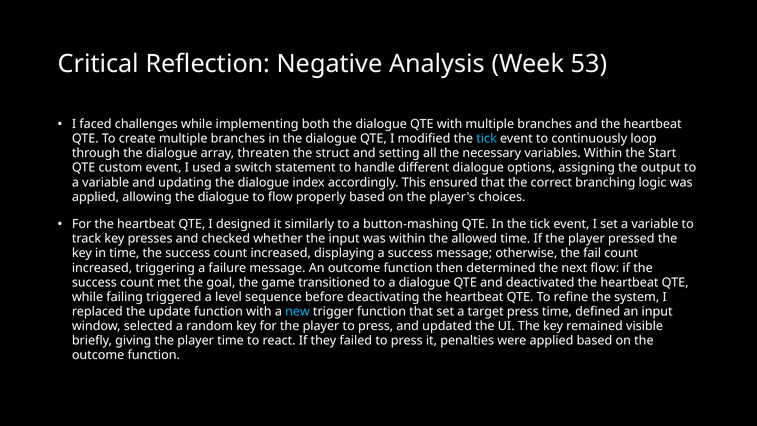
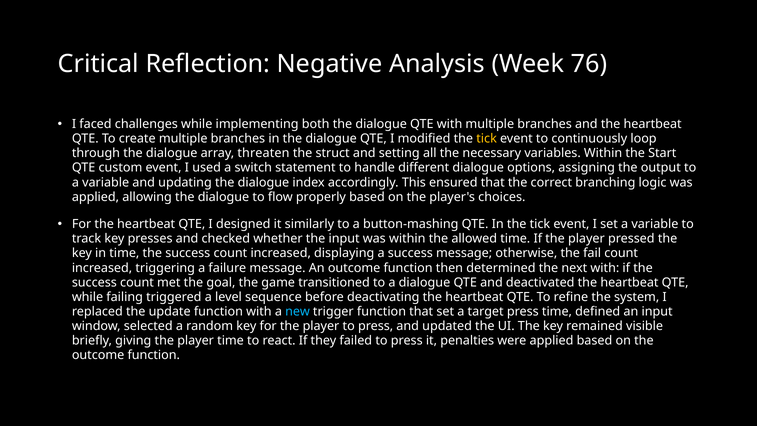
53: 53 -> 76
tick at (487, 139) colour: light blue -> yellow
next flow: flow -> with
